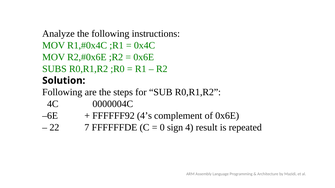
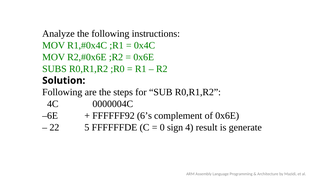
4’s: 4’s -> 6’s
7: 7 -> 5
repeated: repeated -> generate
